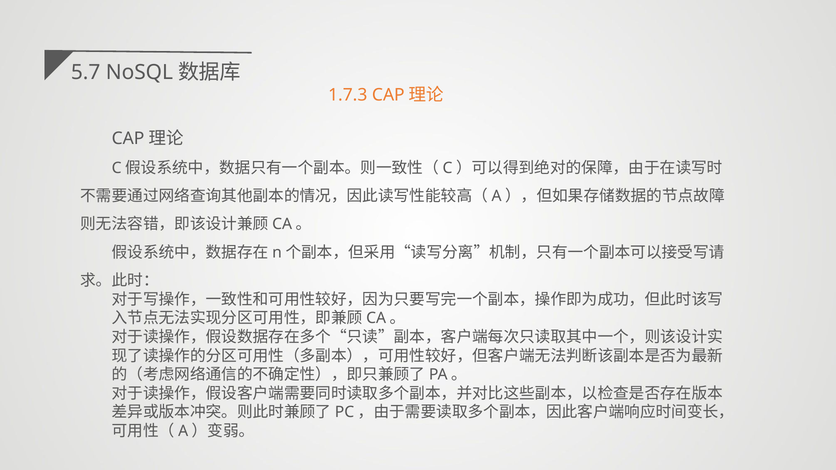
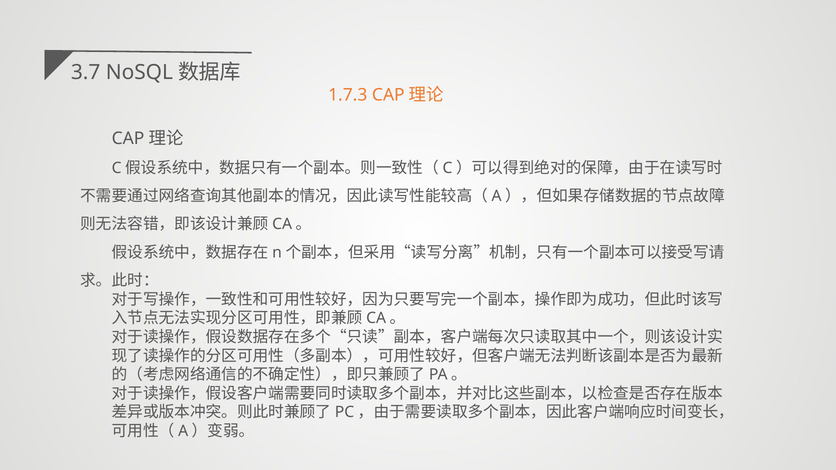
5.7: 5.7 -> 3.7
